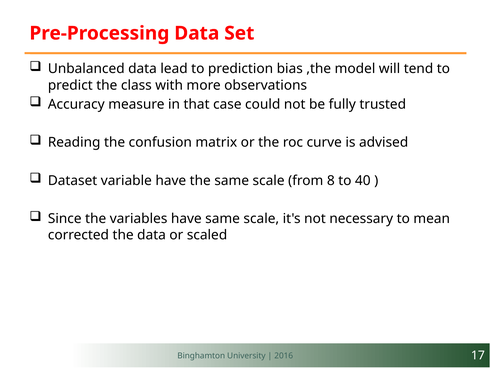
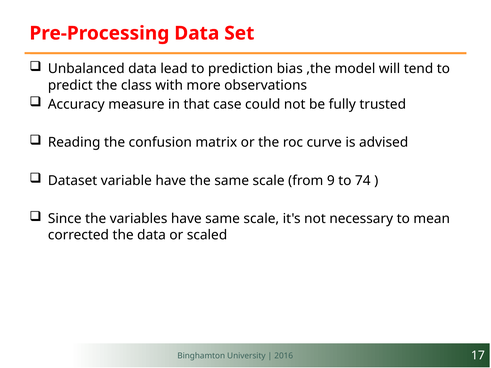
8: 8 -> 9
40: 40 -> 74
